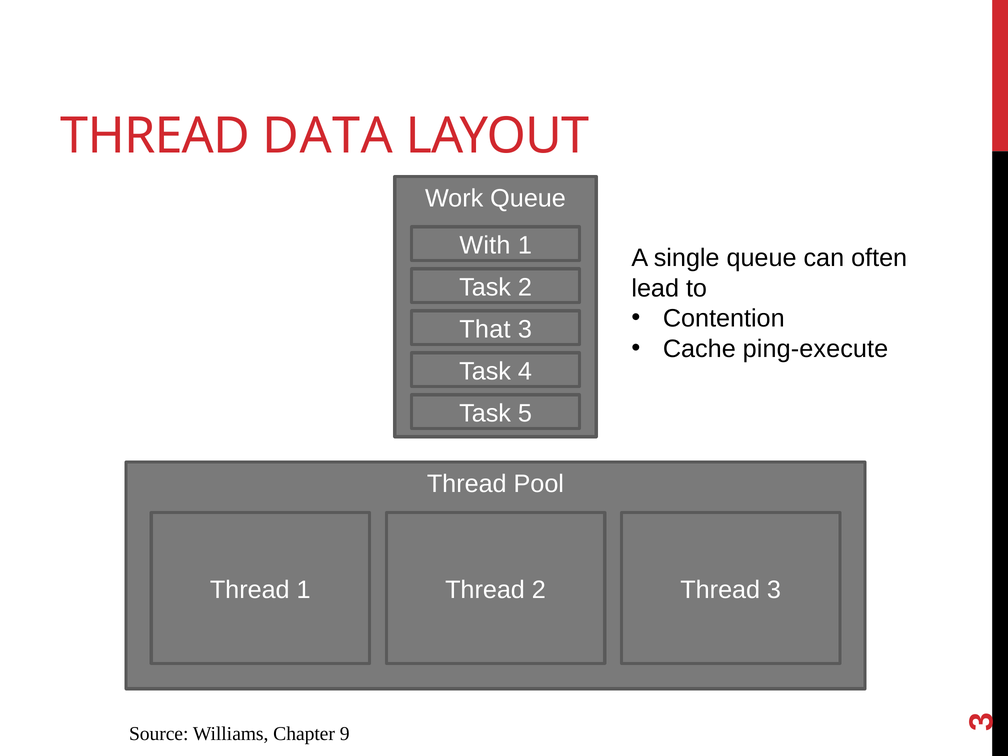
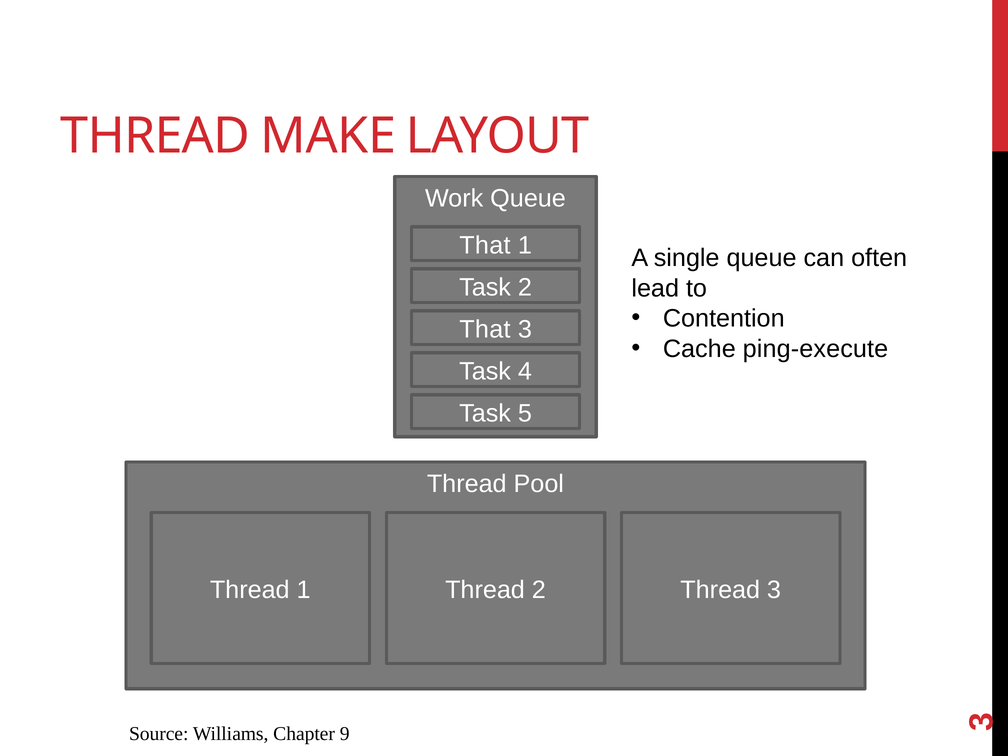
DATA: DATA -> MAKE
With at (485, 245): With -> That
